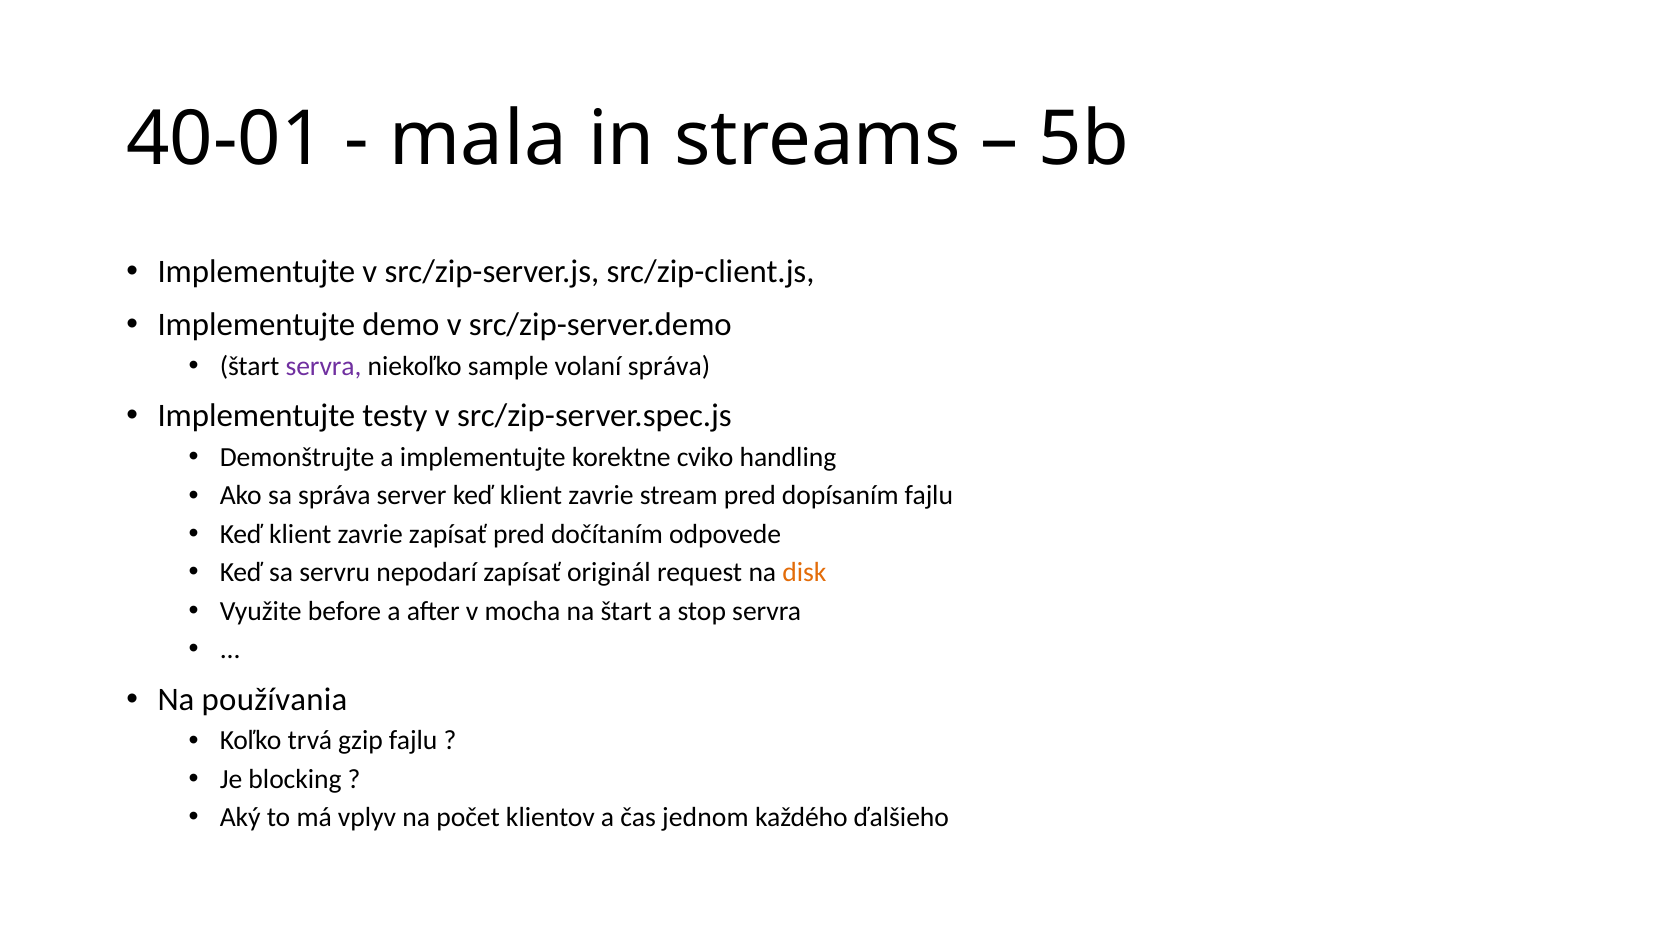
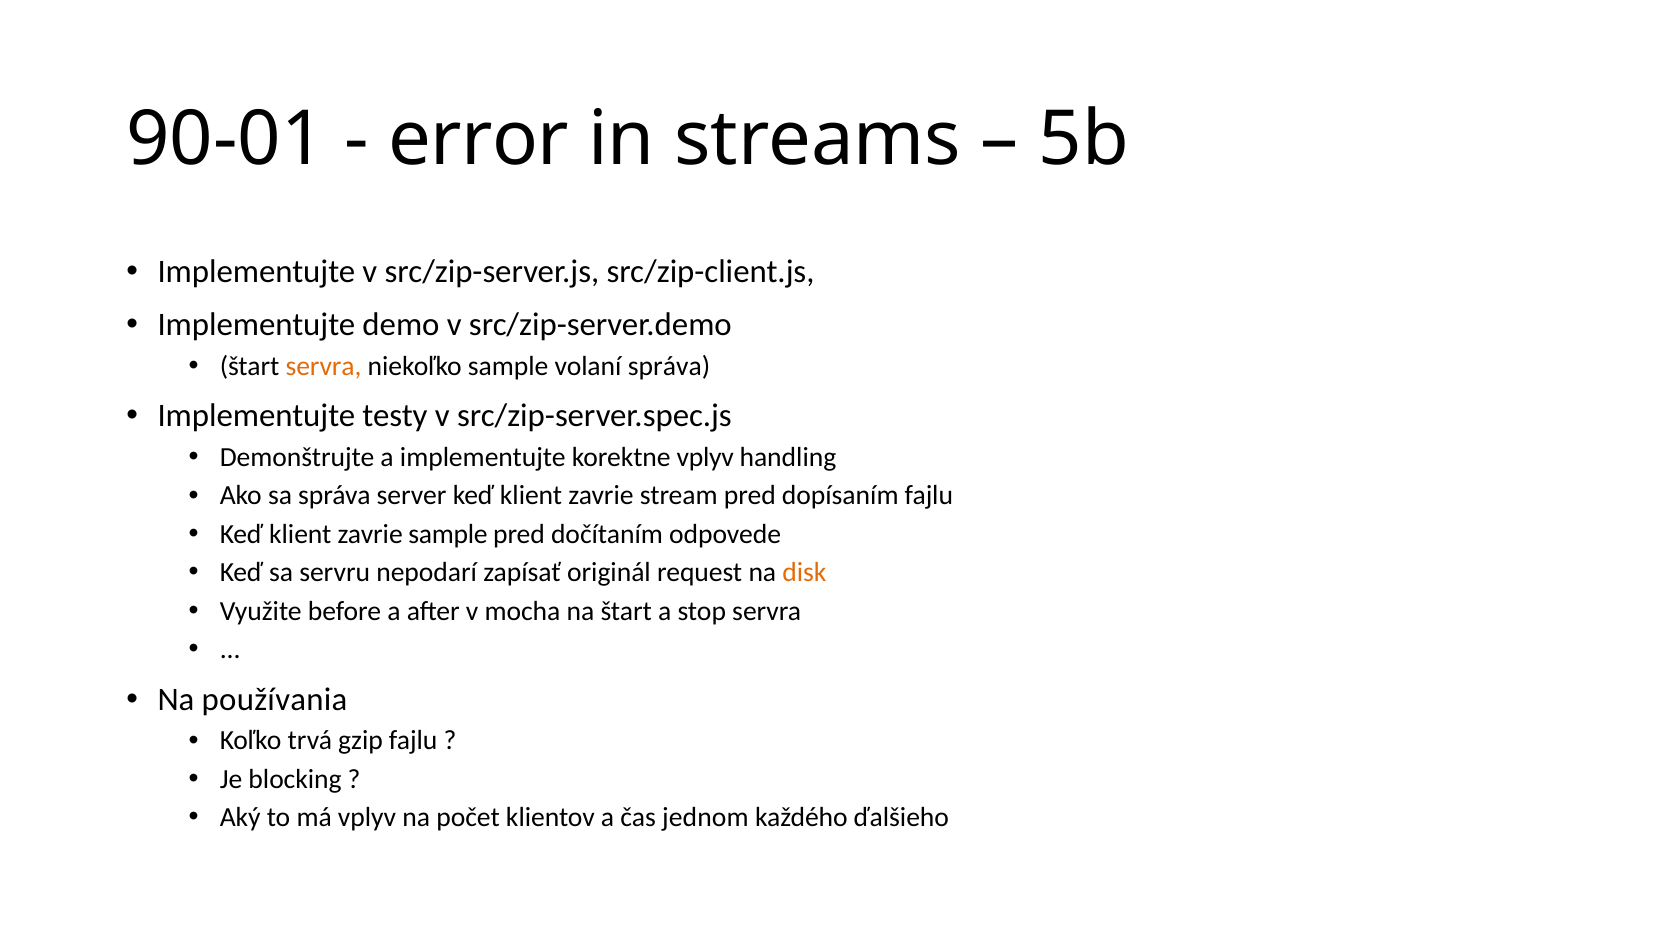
40-01: 40-01 -> 90-01
mala: mala -> error
servra at (324, 366) colour: purple -> orange
korektne cviko: cviko -> vplyv
zavrie zapísať: zapísať -> sample
